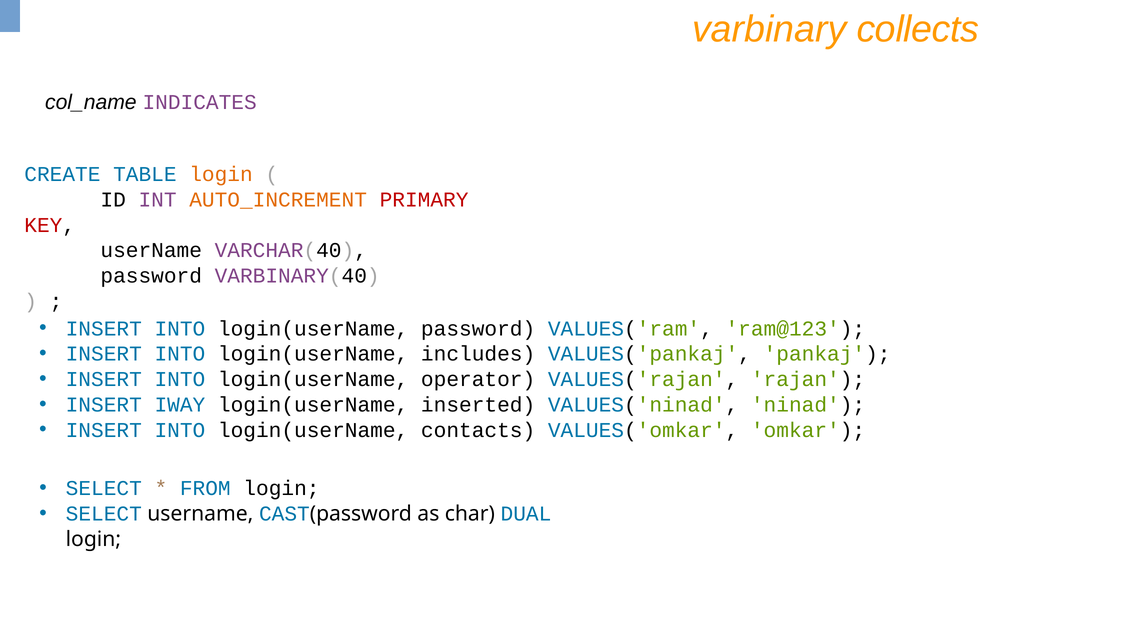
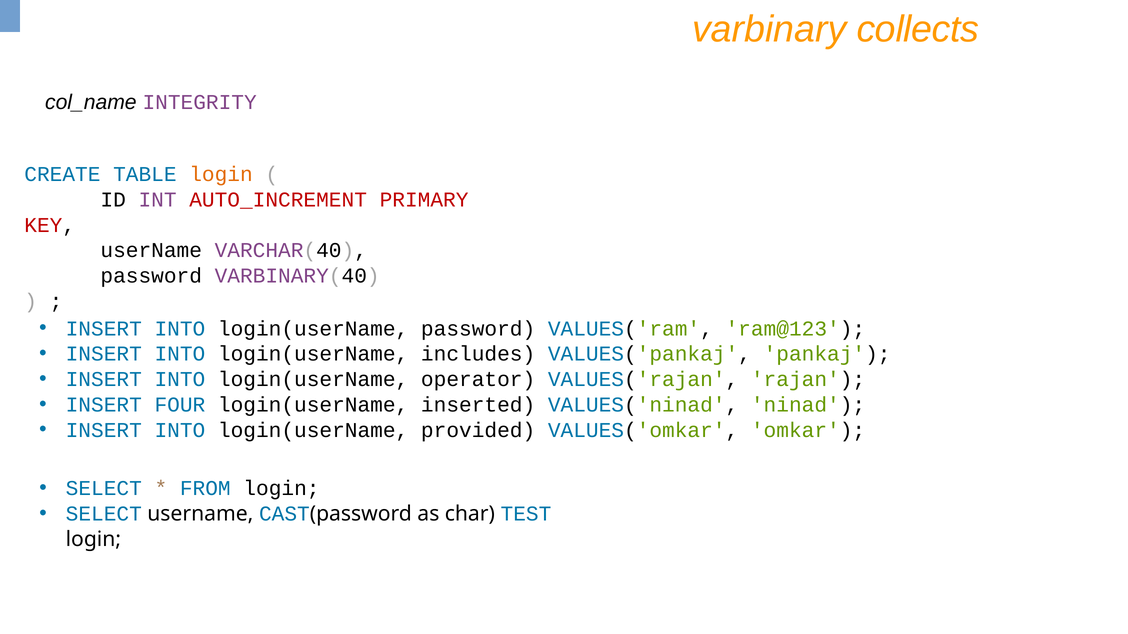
INDICATES: INDICATES -> INTEGRITY
AUTO_INCREMENT colour: orange -> red
IWAY: IWAY -> FOUR
contacts: contacts -> provided
DUAL: DUAL -> TEST
